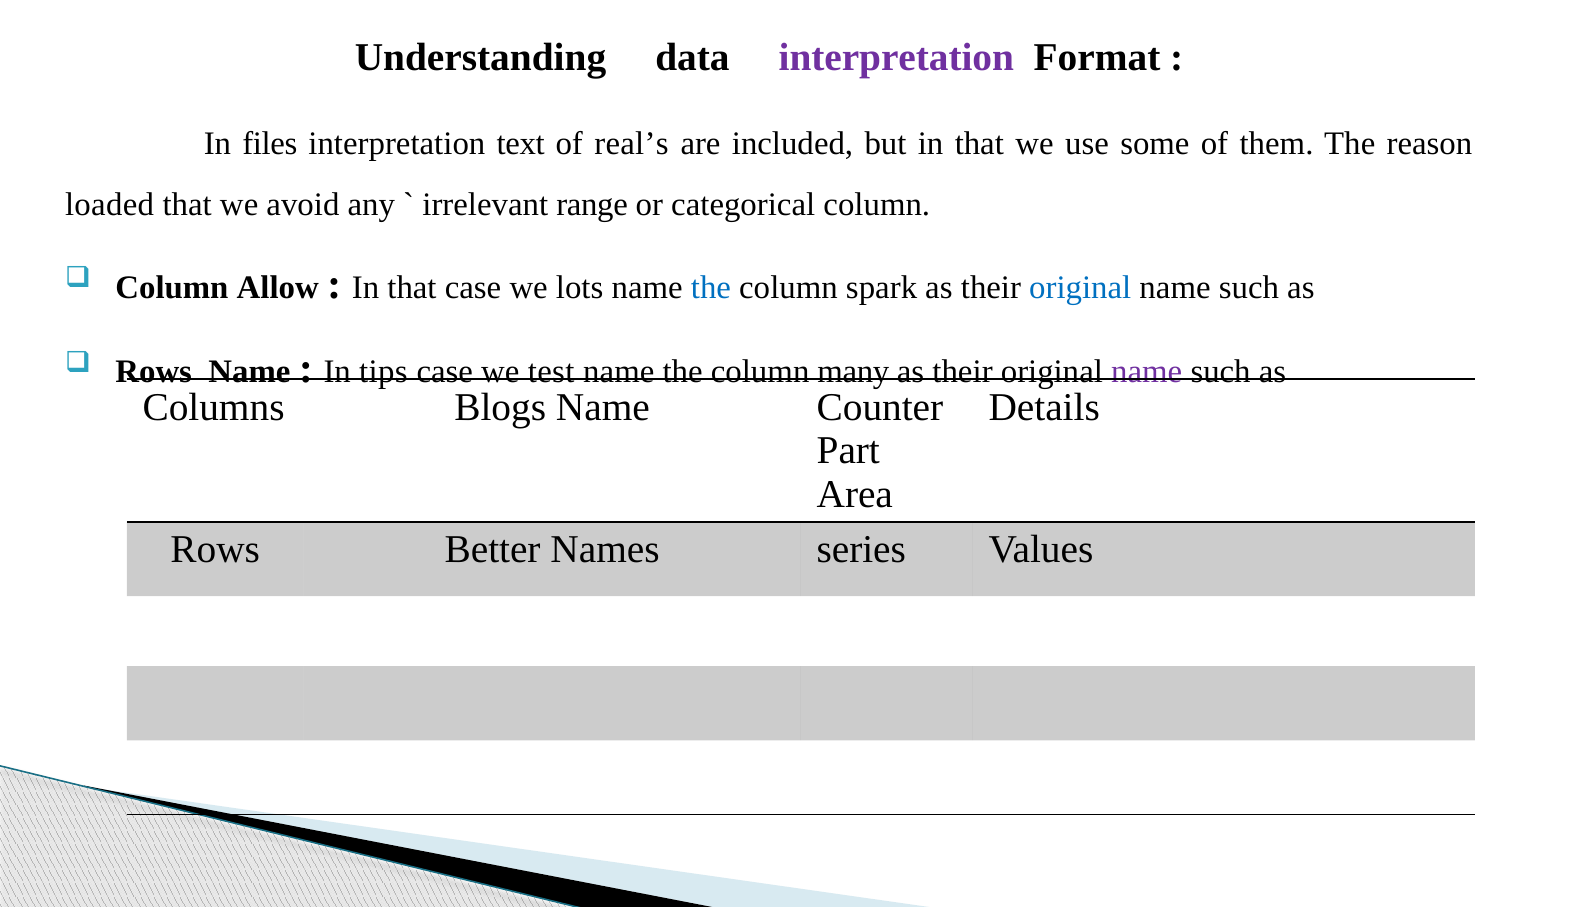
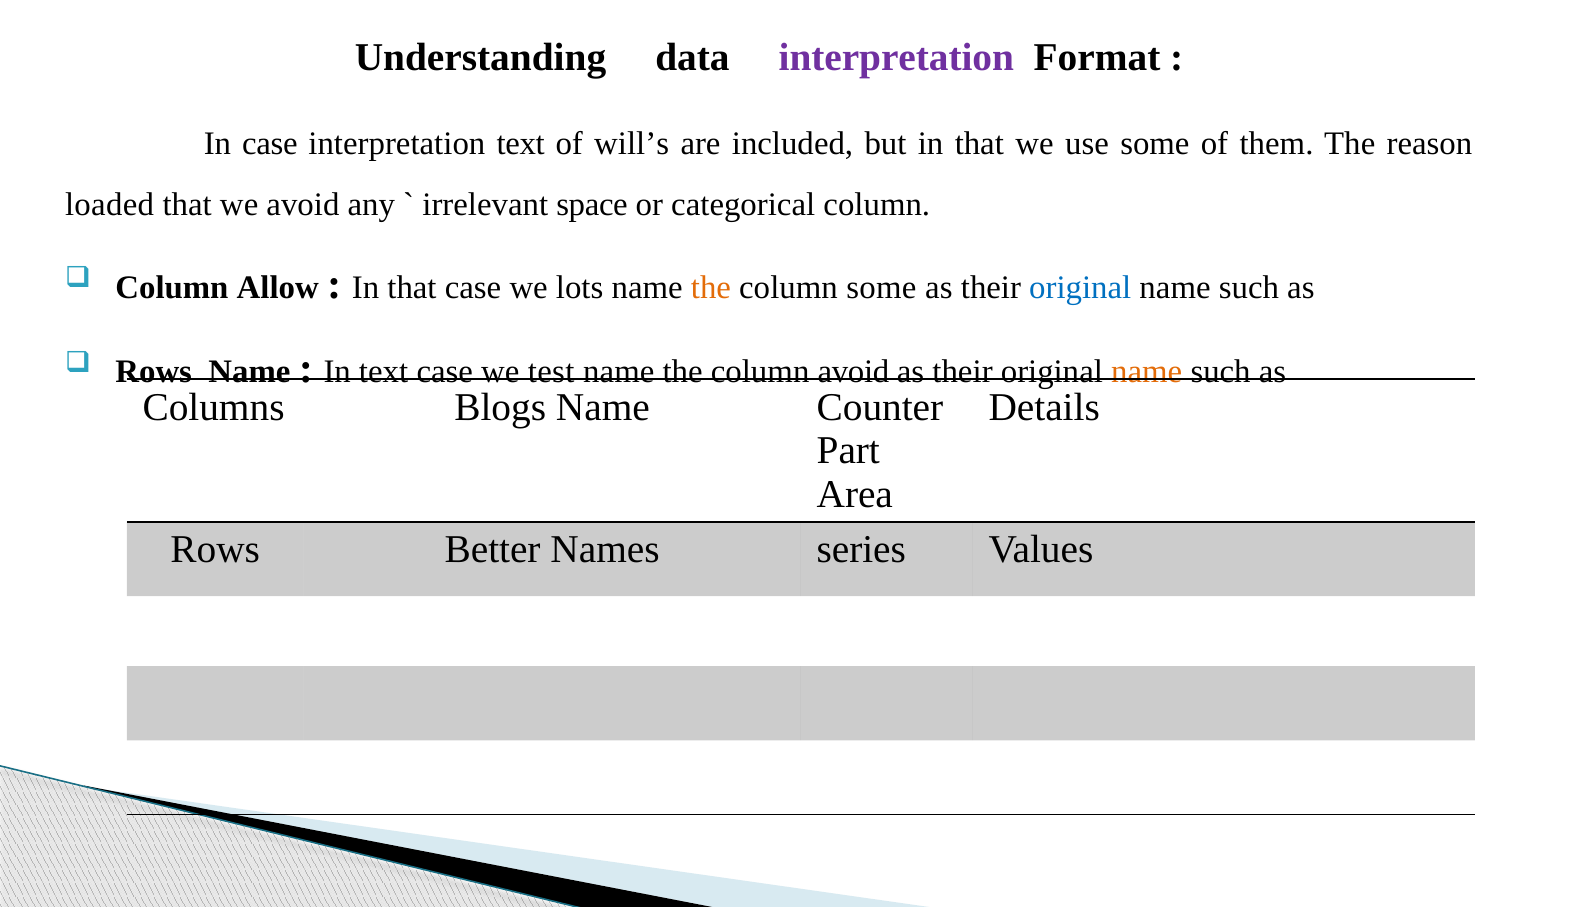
In files: files -> case
real’s: real’s -> will’s
range: range -> space
the at (711, 287) colour: blue -> orange
column spark: spark -> some
In tips: tips -> text
column many: many -> avoid
name at (1147, 372) colour: purple -> orange
